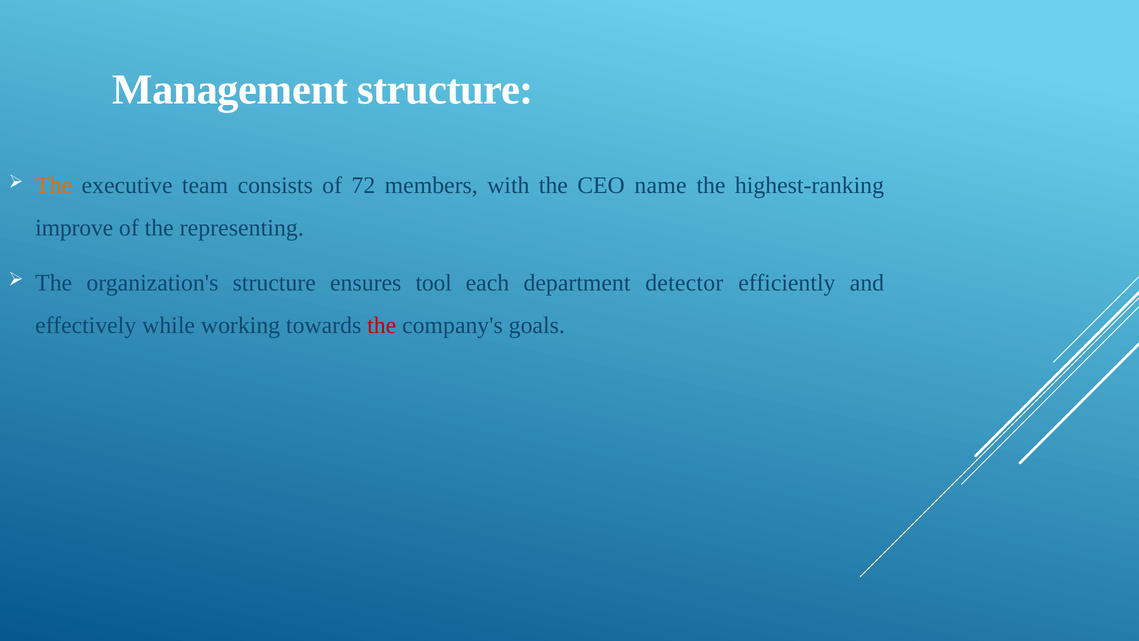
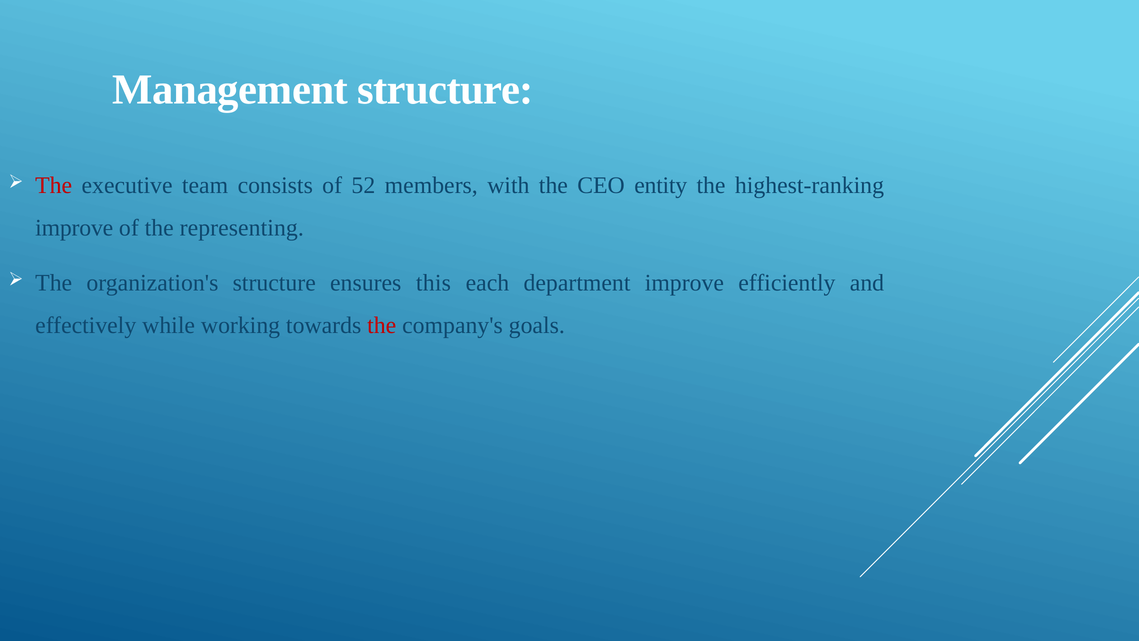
The at (54, 185) colour: orange -> red
72: 72 -> 52
name: name -> entity
tool: tool -> this
department detector: detector -> improve
